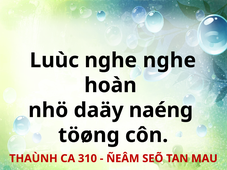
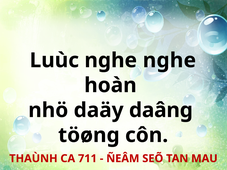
naéng: naéng -> daâng
310: 310 -> 711
